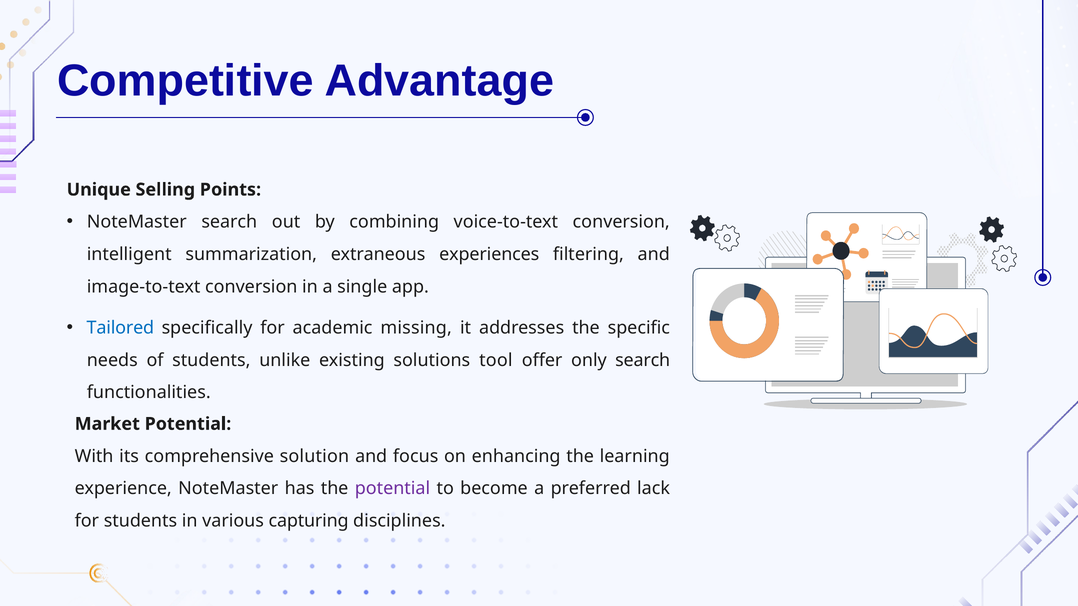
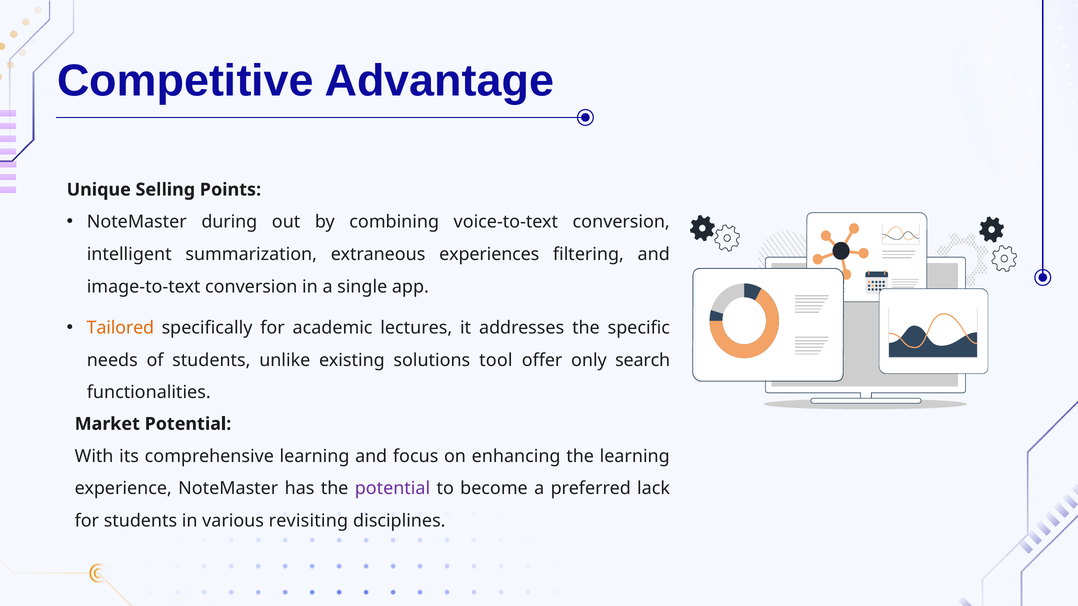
NoteMaster search: search -> during
Tailored colour: blue -> orange
missing: missing -> lectures
comprehensive solution: solution -> learning
capturing: capturing -> revisiting
